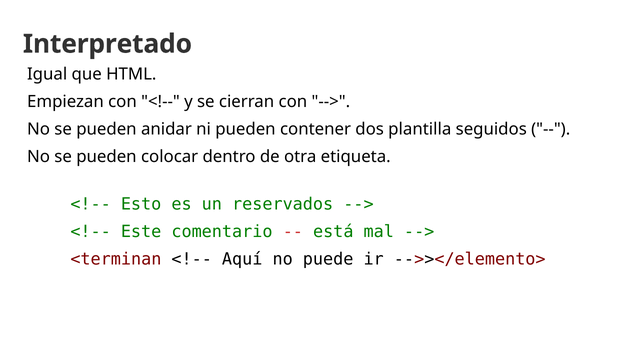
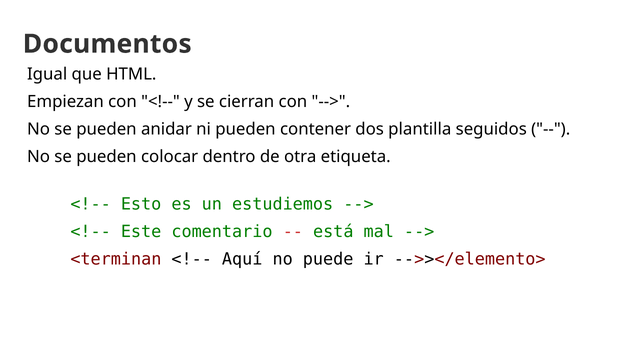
Interpretado: Interpretado -> Documentos
reservados: reservados -> estudiemos
